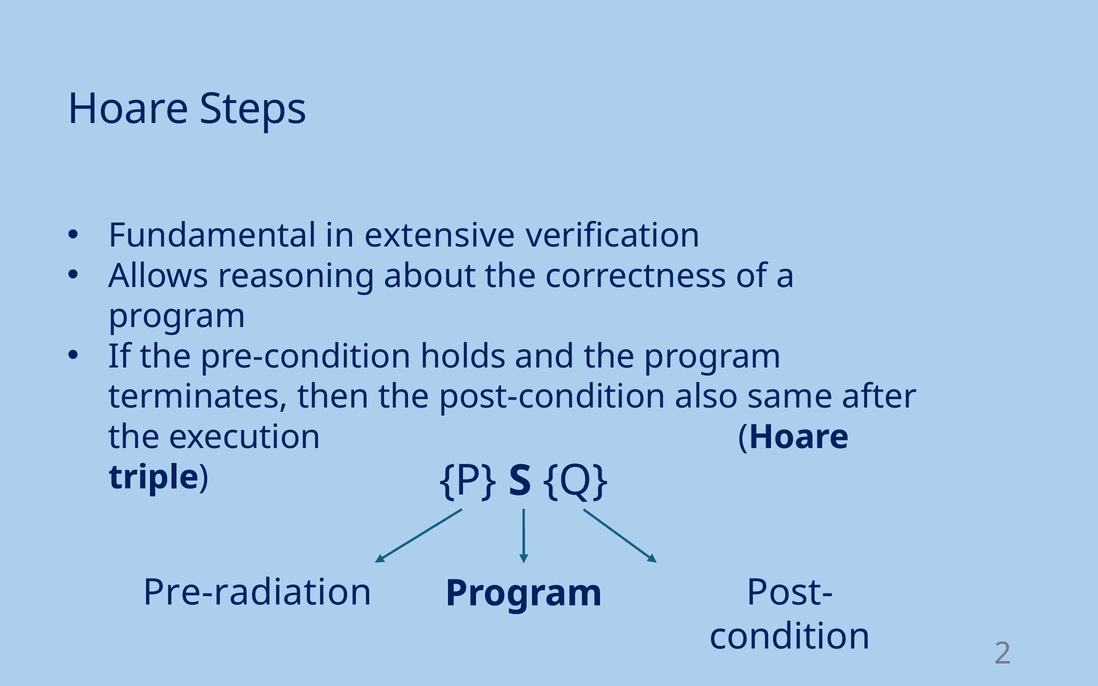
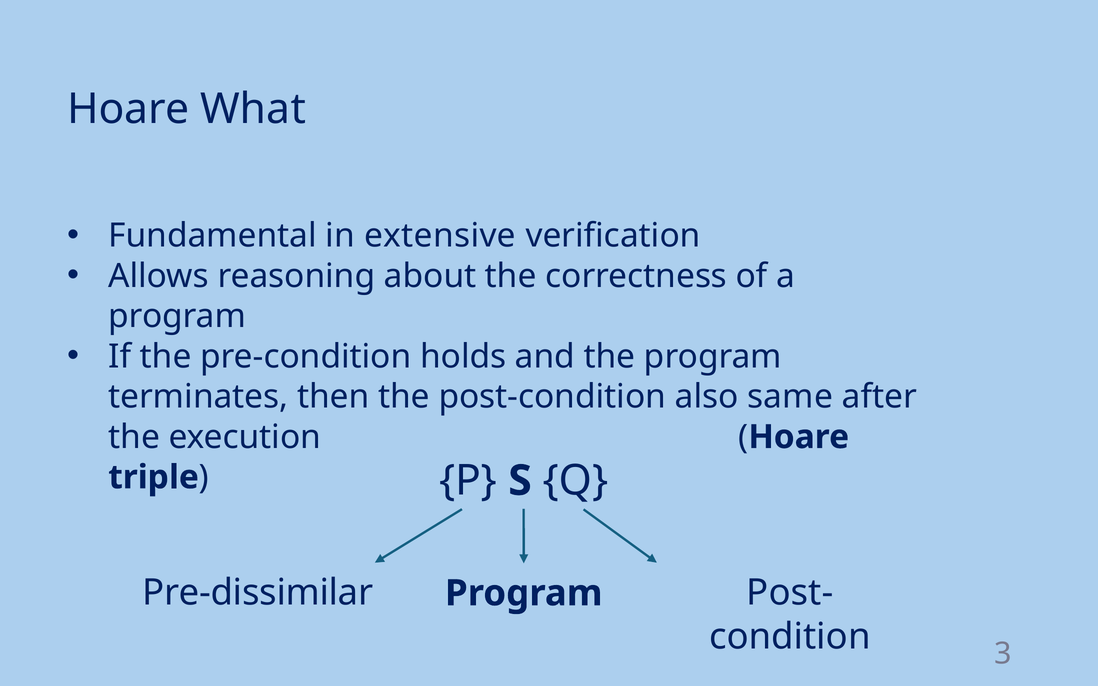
Steps: Steps -> What
Pre-radiation: Pre-radiation -> Pre-dissimilar
2: 2 -> 3
